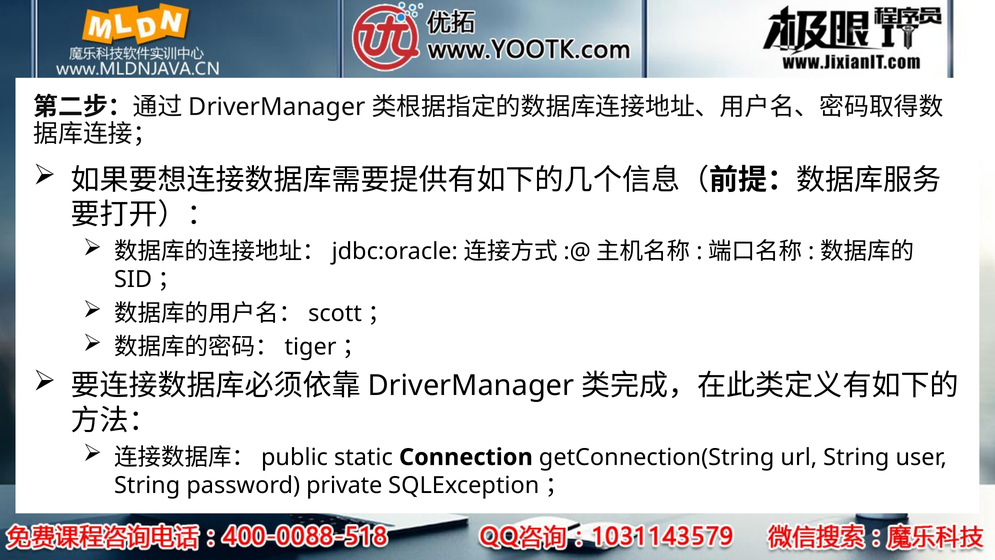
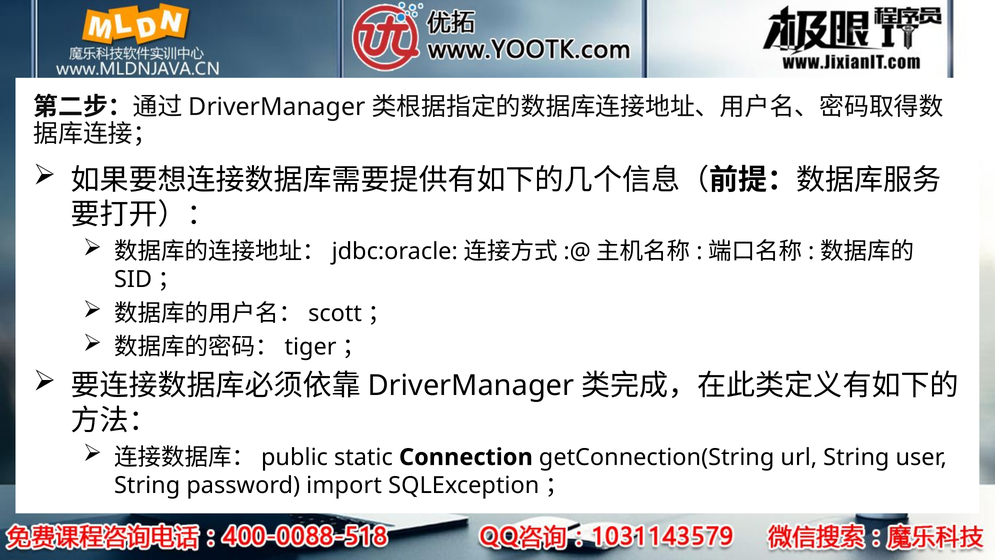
private: private -> import
